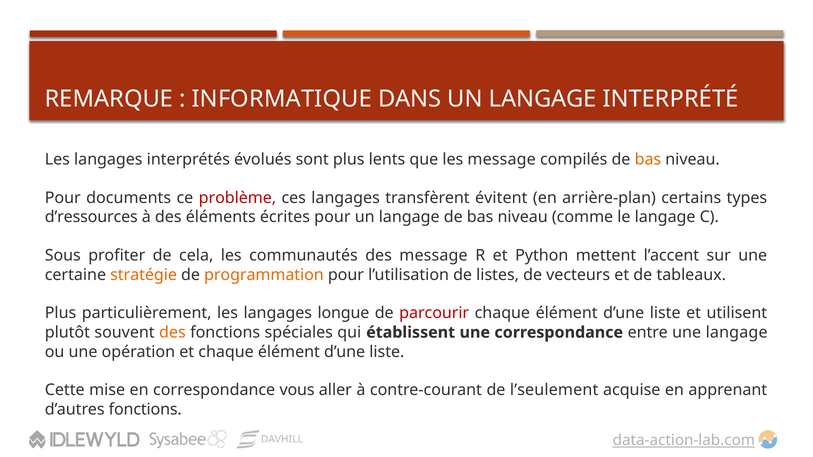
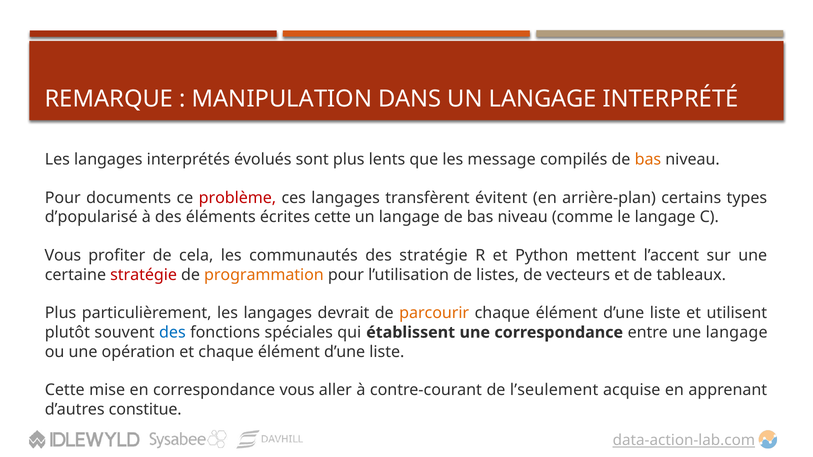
INFORMATIQUE: INFORMATIQUE -> MANIPULATION
d’ressources: d’ressources -> d’popularisé
écrites pour: pour -> cette
Sous at (63, 256): Sous -> Vous
des message: message -> stratégie
stratégie at (144, 275) colour: orange -> red
longue: longue -> devrait
parcourir colour: red -> orange
des at (172, 333) colour: orange -> blue
d’autres fonctions: fonctions -> constitue
